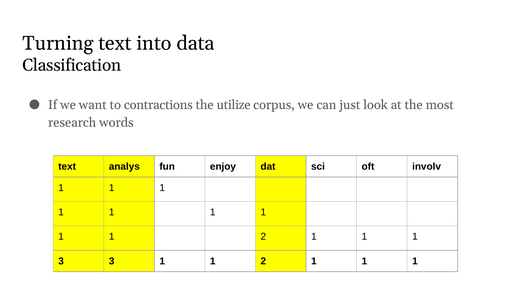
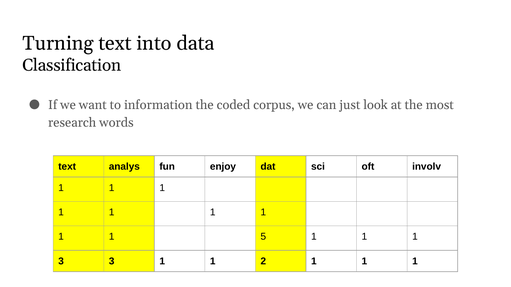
contractions: contractions -> information
utilize: utilize -> coded
2 at (263, 237): 2 -> 5
